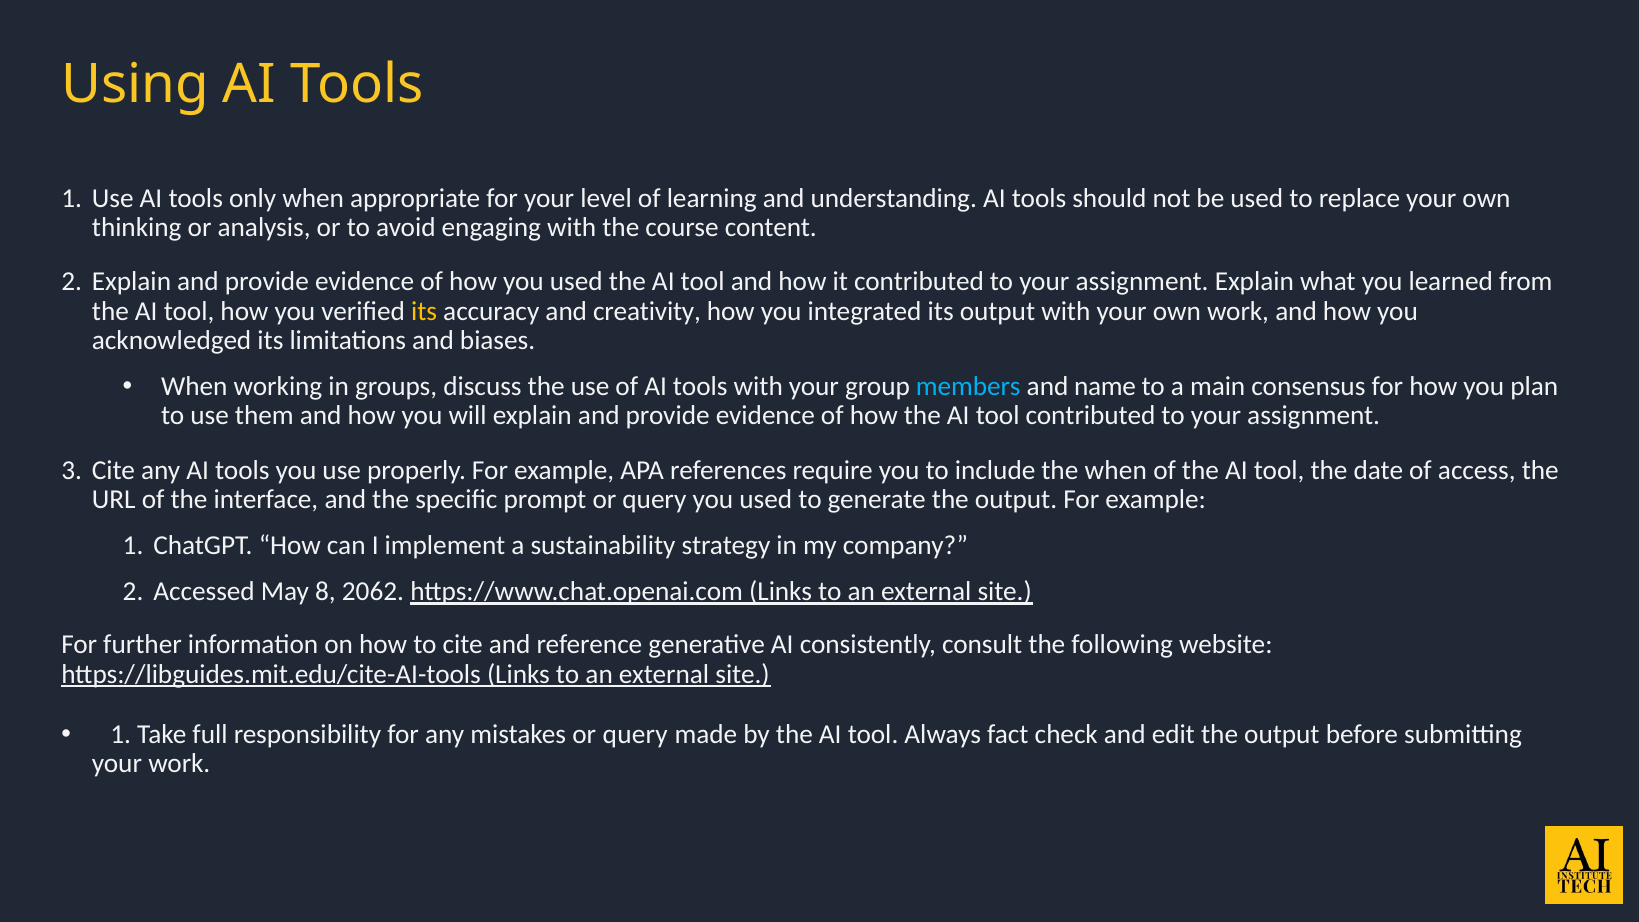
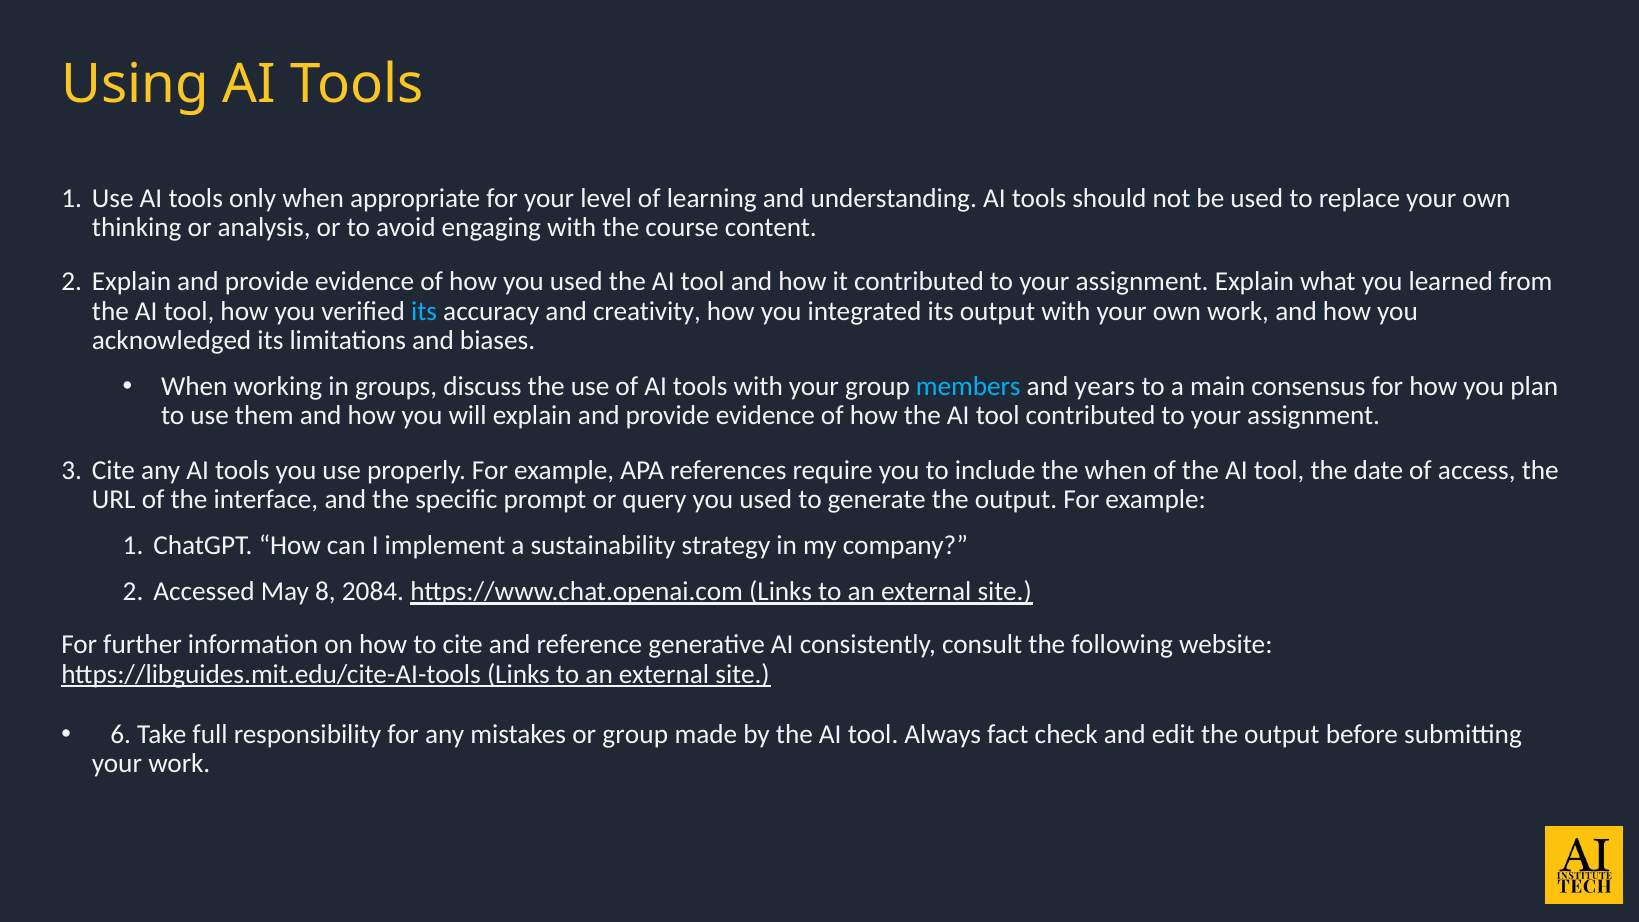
its at (424, 311) colour: yellow -> light blue
name: name -> years
2062: 2062 -> 2084
1 at (121, 734): 1 -> 6
mistakes or query: query -> group
